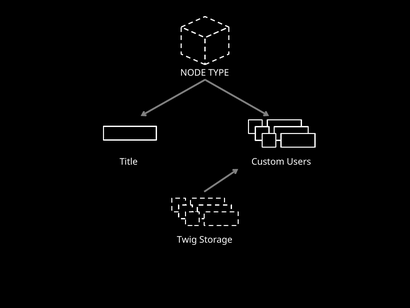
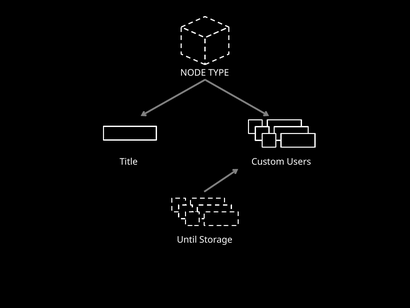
Twig: Twig -> Until
